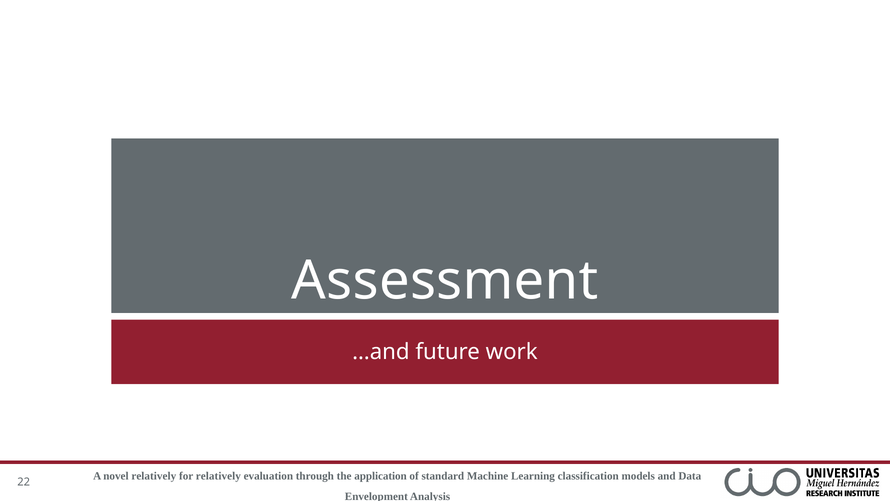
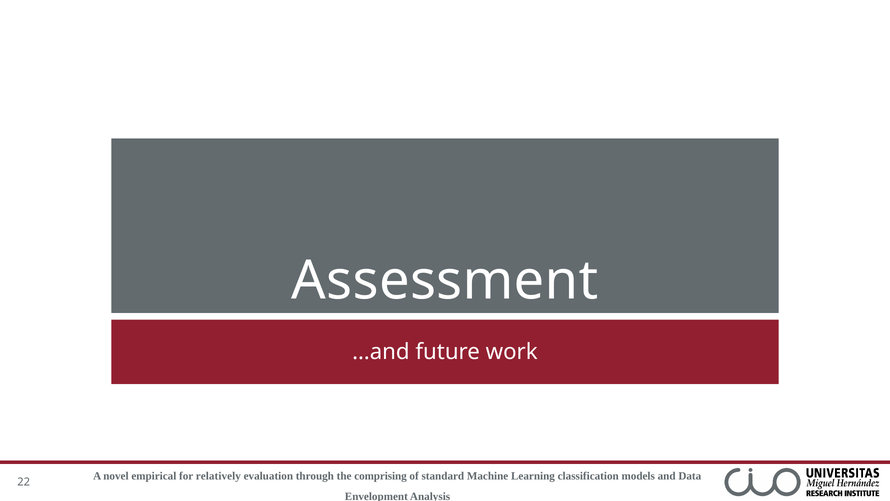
novel relatively: relatively -> empirical
application: application -> comprising
